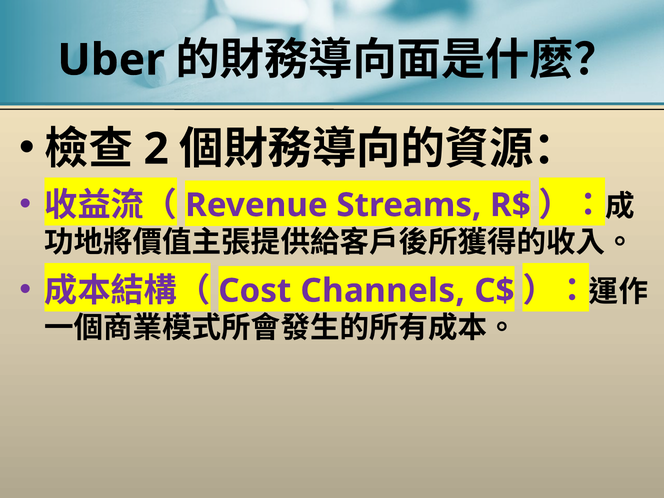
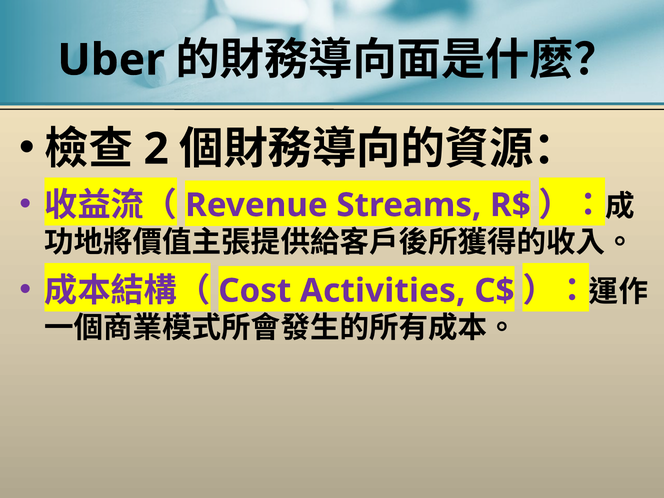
Channels: Channels -> Activities
